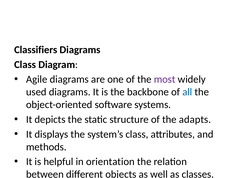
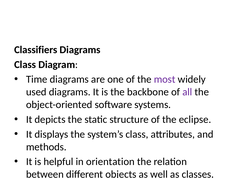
Agile: Agile -> Time
all colour: blue -> purple
adapts: adapts -> eclipse
